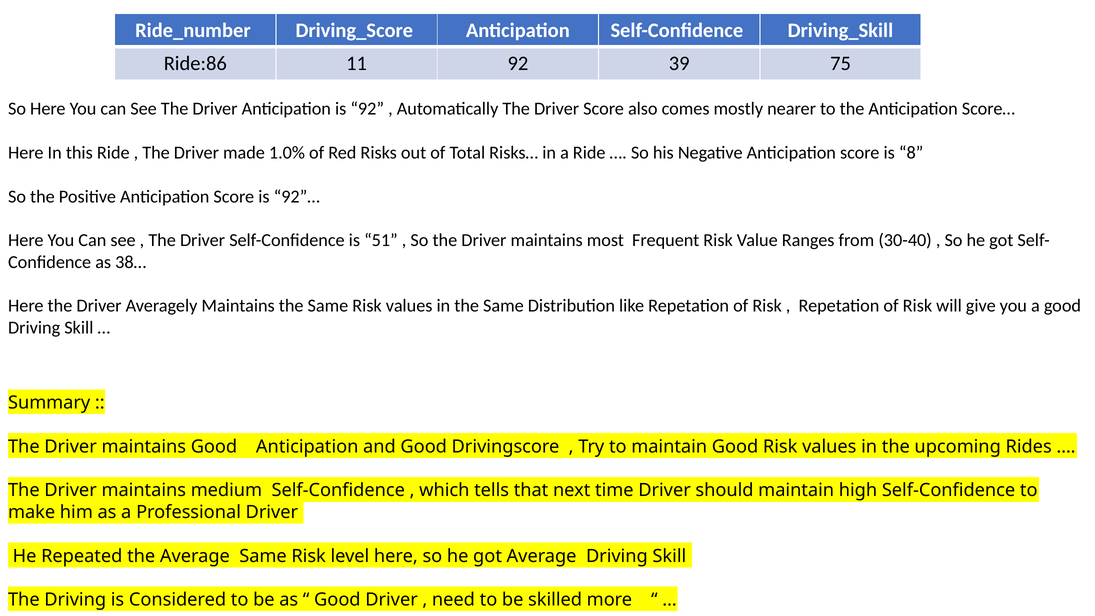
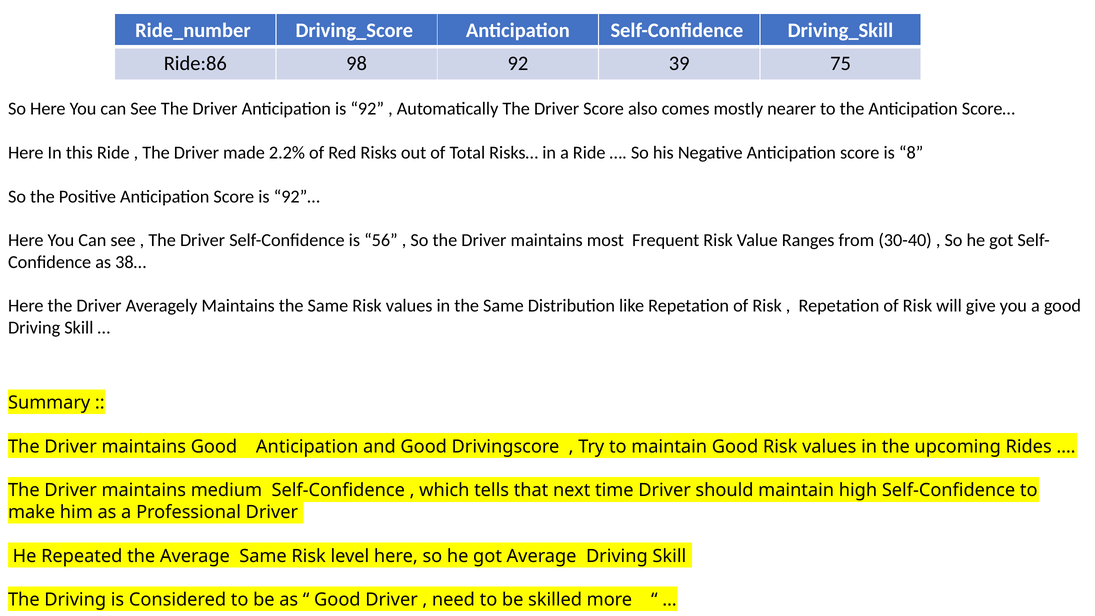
11: 11 -> 98
1.0%: 1.0% -> 2.2%
51: 51 -> 56
